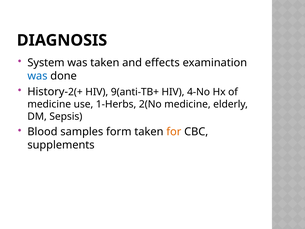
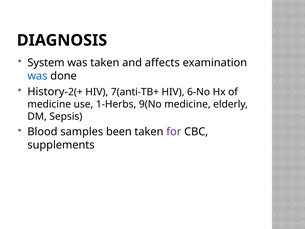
effects: effects -> affects
9(anti-TB+: 9(anti-TB+ -> 7(anti-TB+
4-No: 4-No -> 6-No
2(No: 2(No -> 9(No
form: form -> been
for colour: orange -> purple
